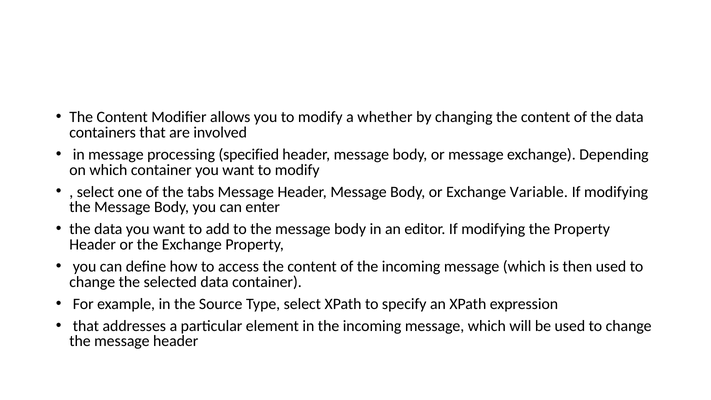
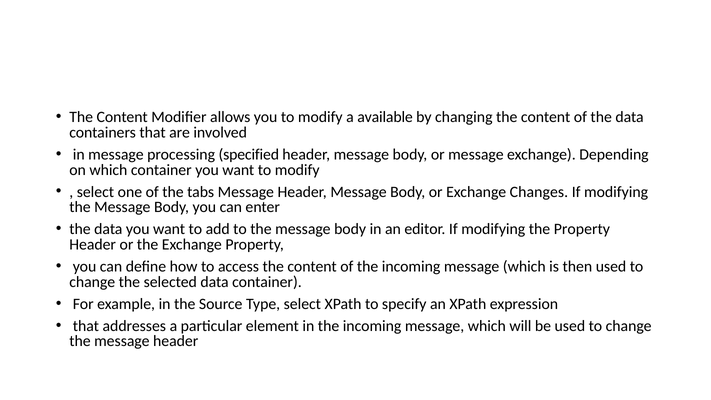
whether: whether -> available
Variable: Variable -> Changes
